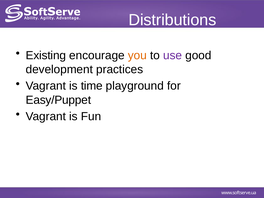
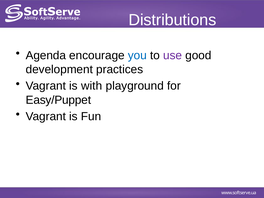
Existing: Existing -> Agenda
you colour: orange -> blue
time: time -> with
